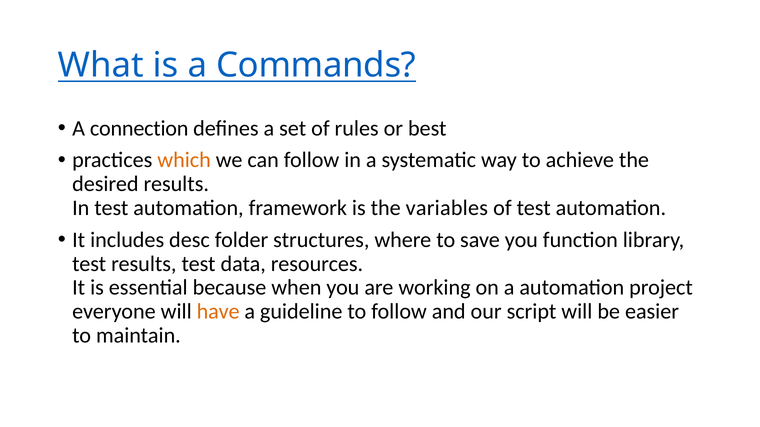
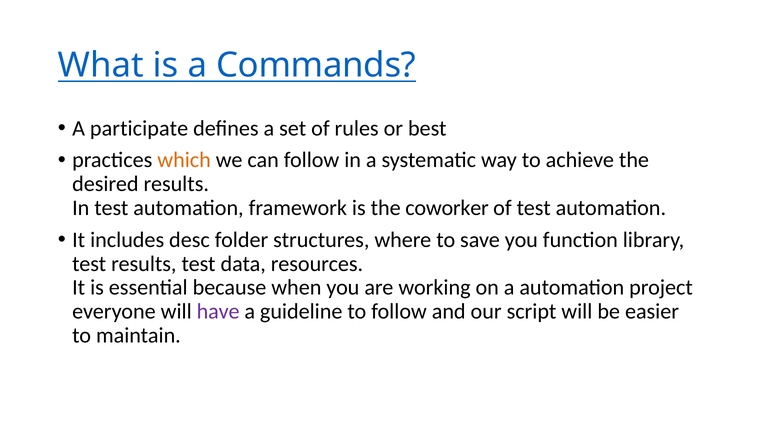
connection: connection -> participate
variables: variables -> coworker
have colour: orange -> purple
